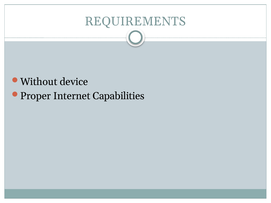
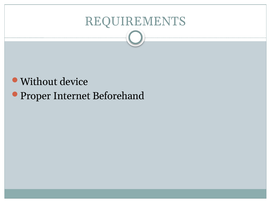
Capabilities: Capabilities -> Beforehand
